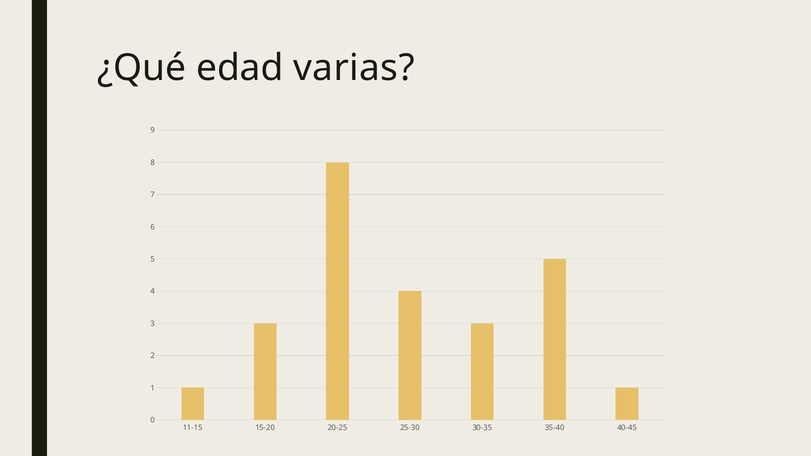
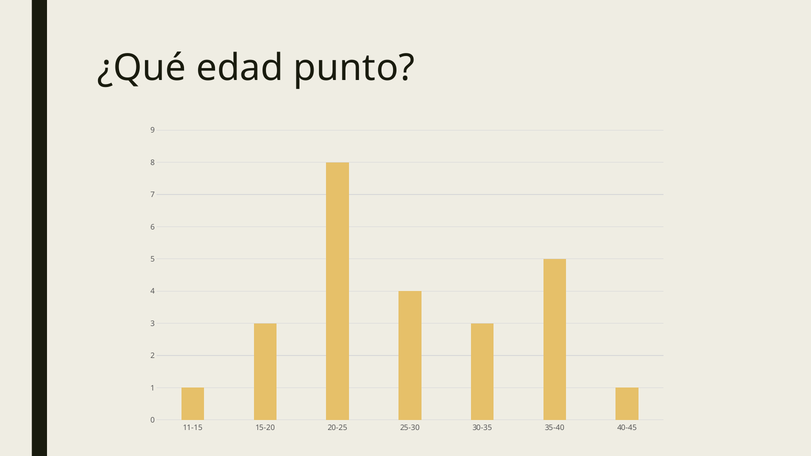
varias: varias -> punto
